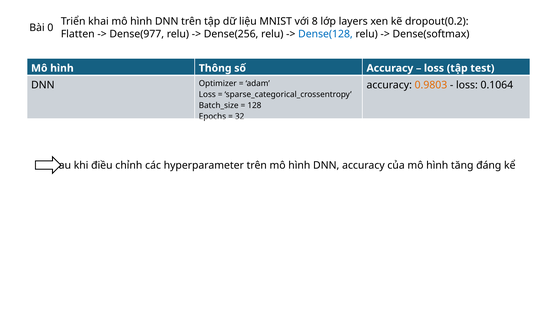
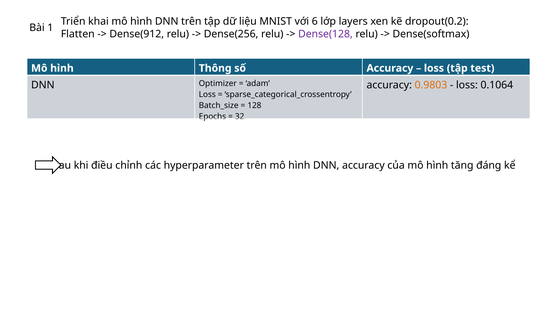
8: 8 -> 6
0: 0 -> 1
Dense(977: Dense(977 -> Dense(912
Dense(128 colour: blue -> purple
